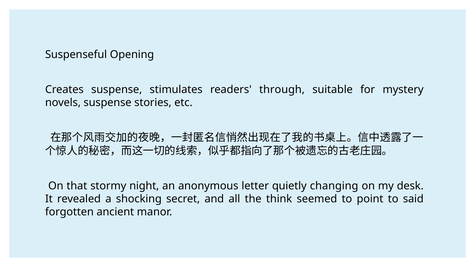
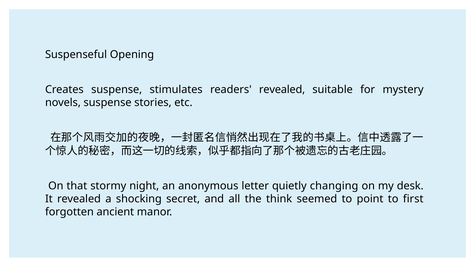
readers through: through -> revealed
said: said -> first
